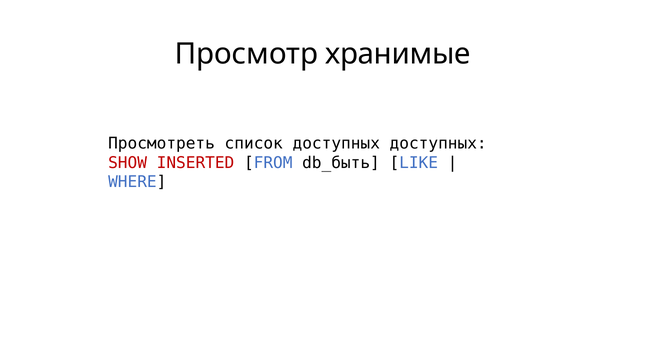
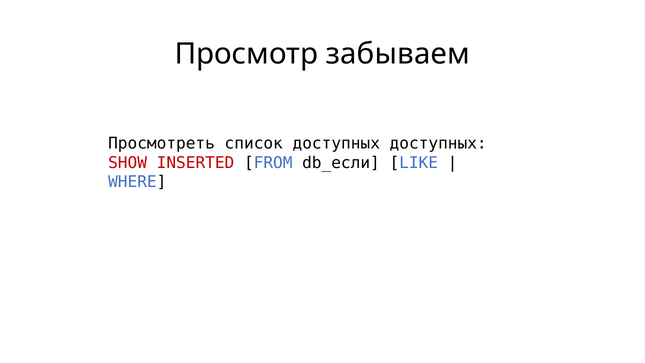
хранимые: хранимые -> забываем
db_быть: db_быть -> db_если
